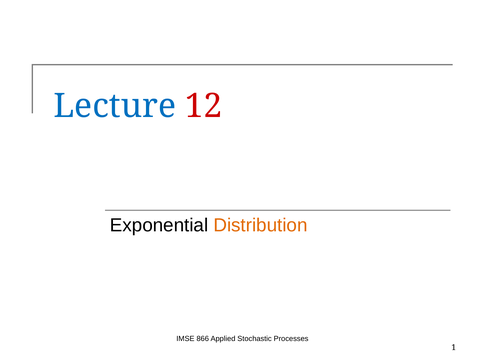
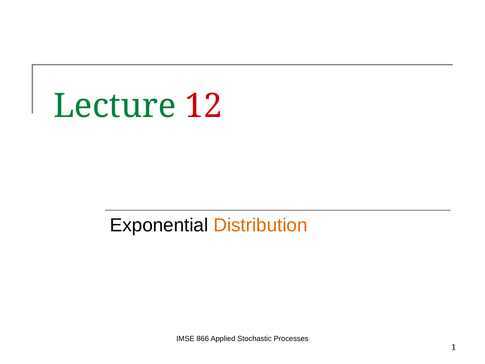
Lecture colour: blue -> green
